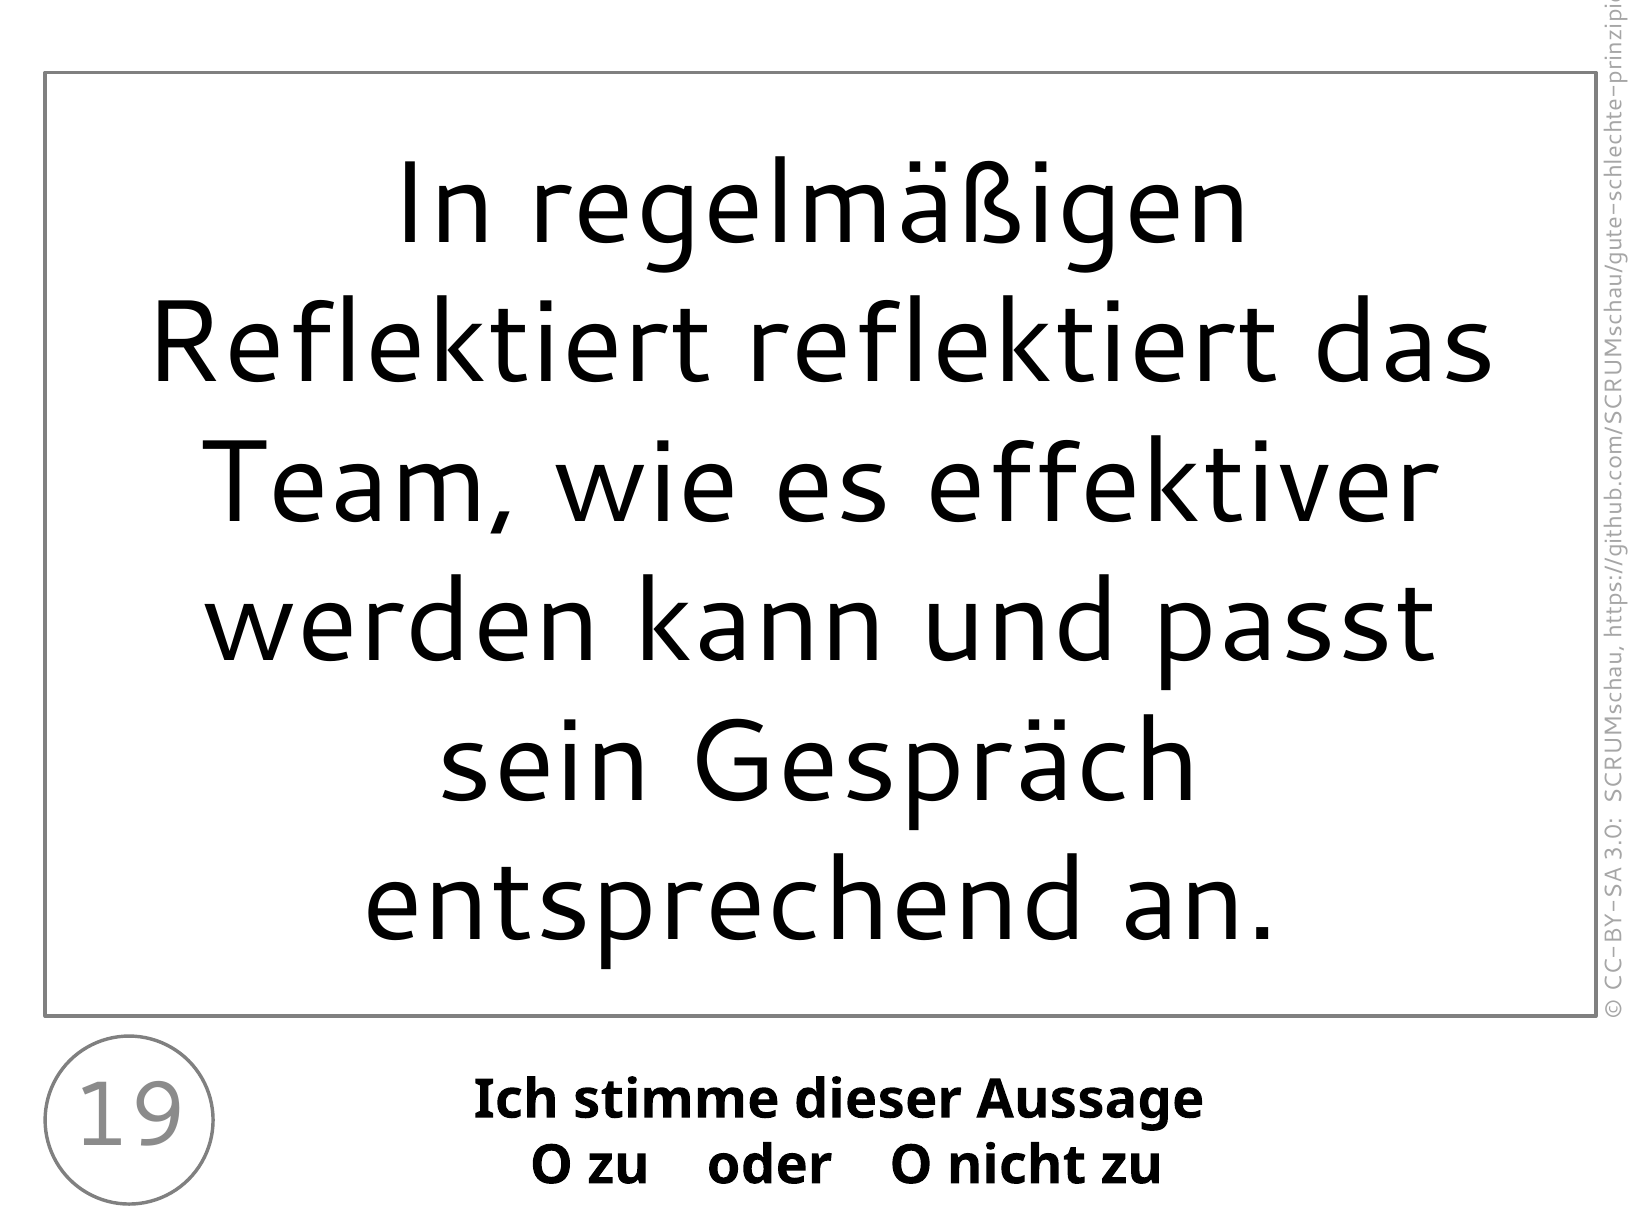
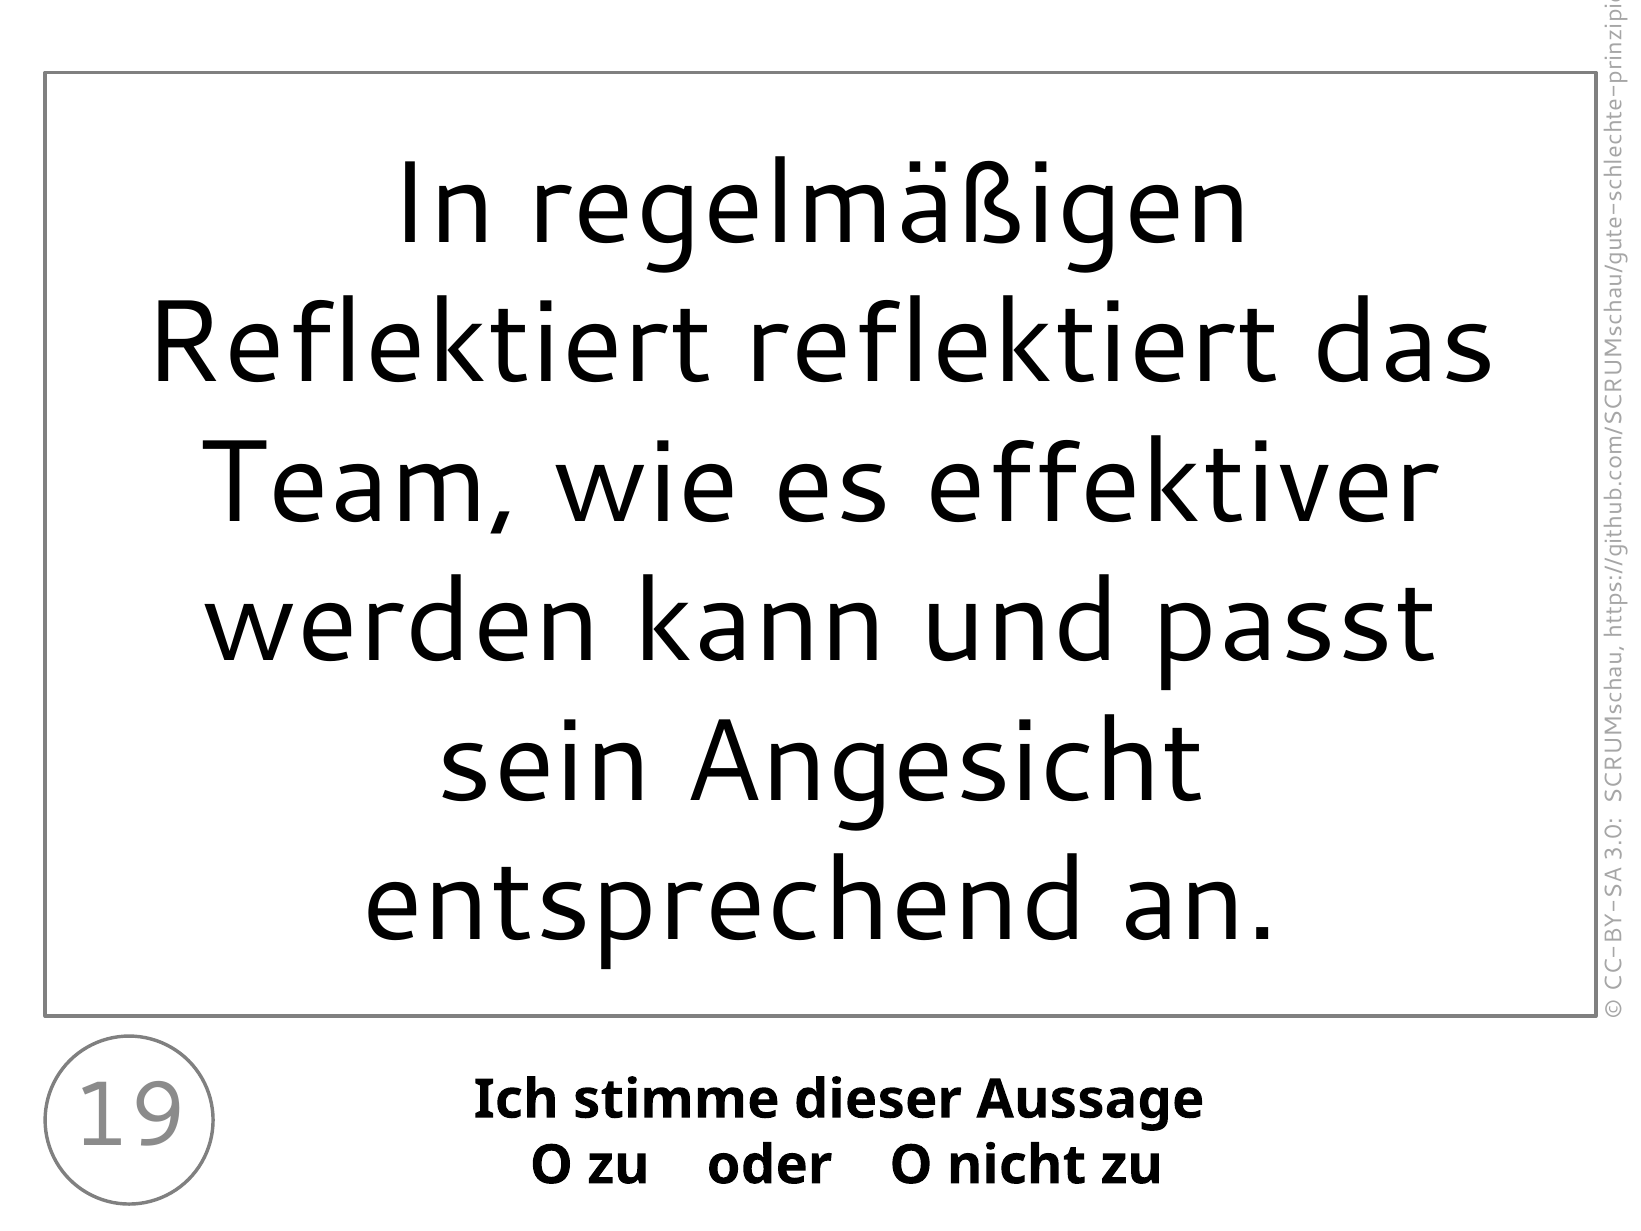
Gespräch: Gespräch -> Angesicht
